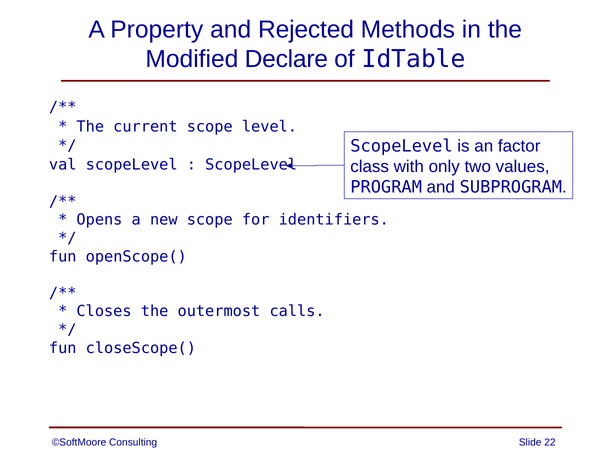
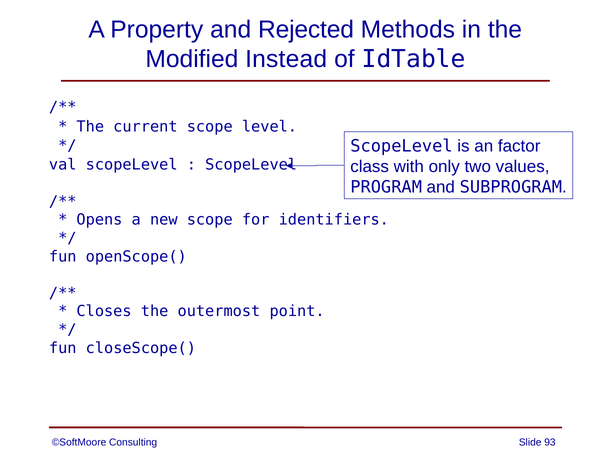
Declare: Declare -> Instead
calls: calls -> point
22: 22 -> 93
